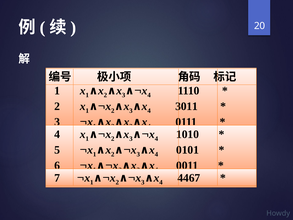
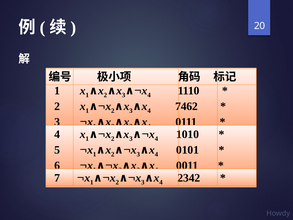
3011: 3011 -> 7462
4467: 4467 -> 2342
